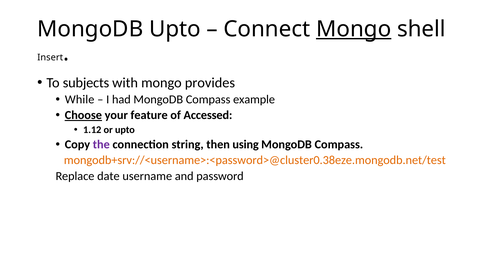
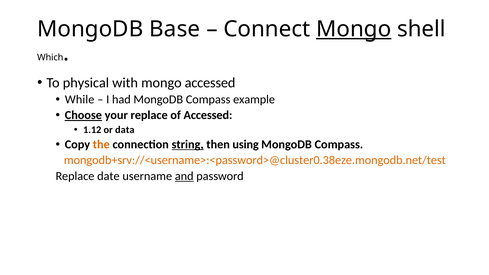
MongoDB Upto: Upto -> Base
Insert: Insert -> Which
subjects: subjects -> physical
mongo provides: provides -> accessed
your feature: feature -> replace
or upto: upto -> data
the colour: purple -> orange
string underline: none -> present
and underline: none -> present
